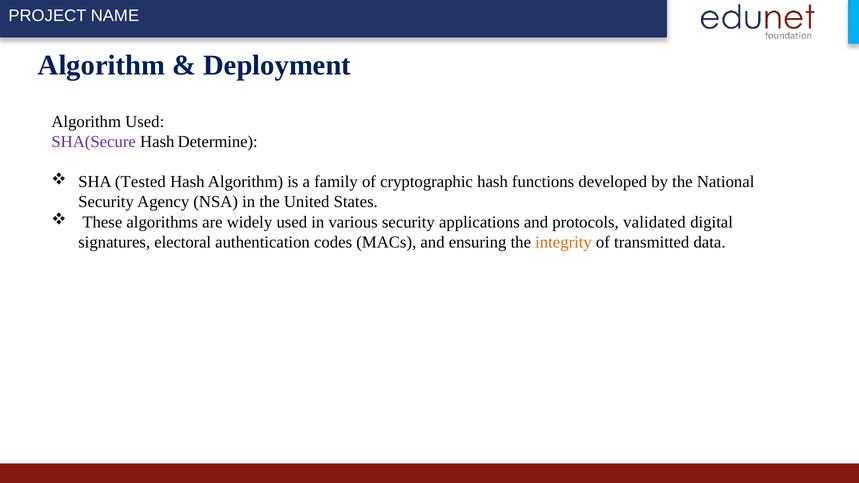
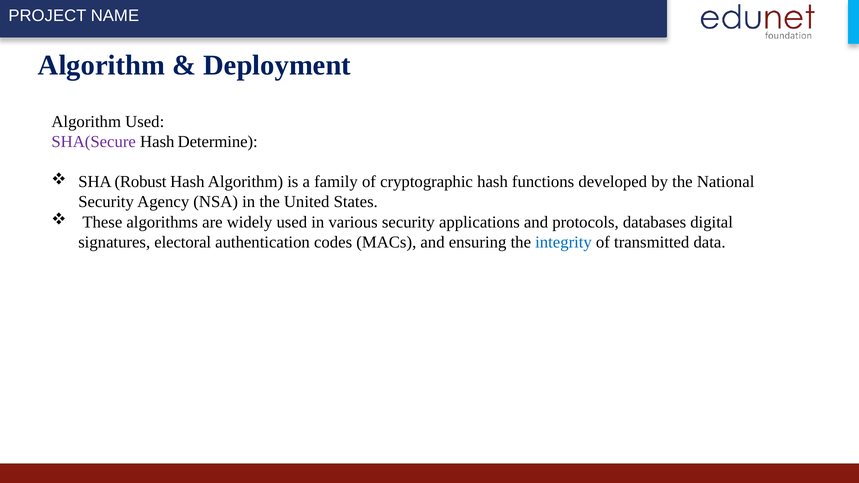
Tested: Tested -> Robust
validated: validated -> databases
integrity colour: orange -> blue
